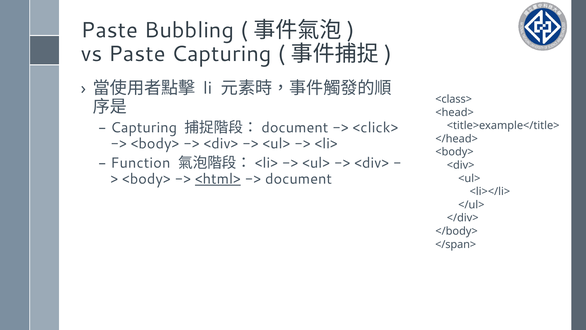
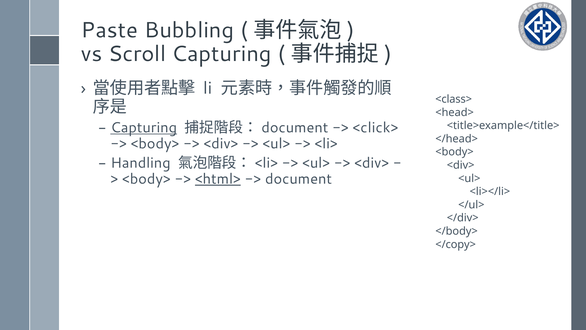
vs Paste: Paste -> Scroll
Capturing at (144, 128) underline: none -> present
Function: Function -> Handling
</span>: </span> -> </copy>
